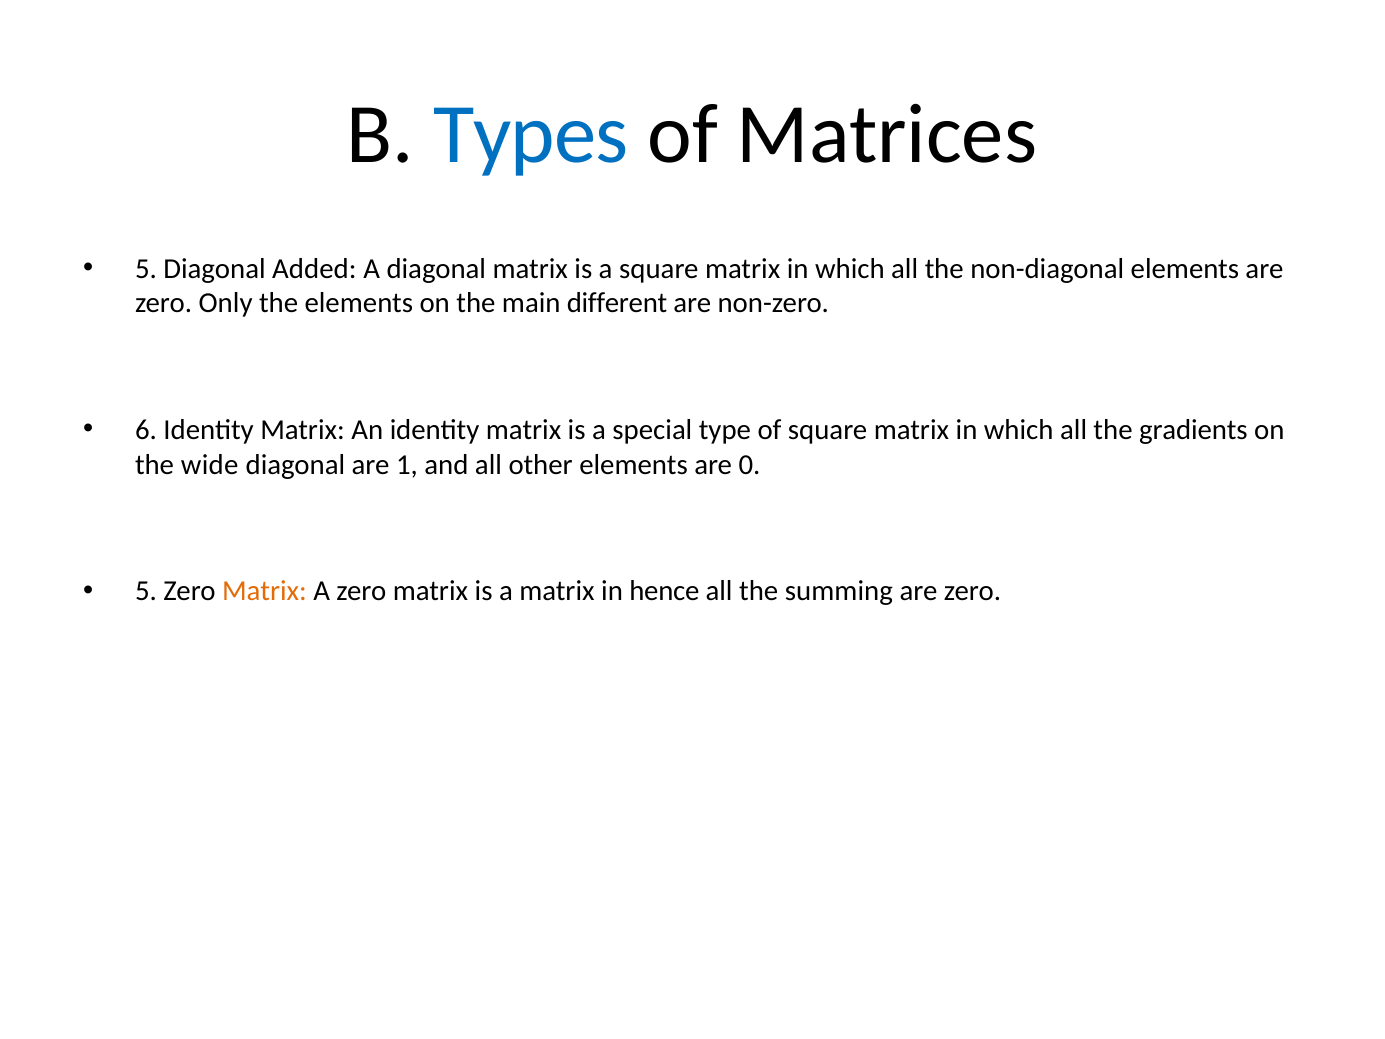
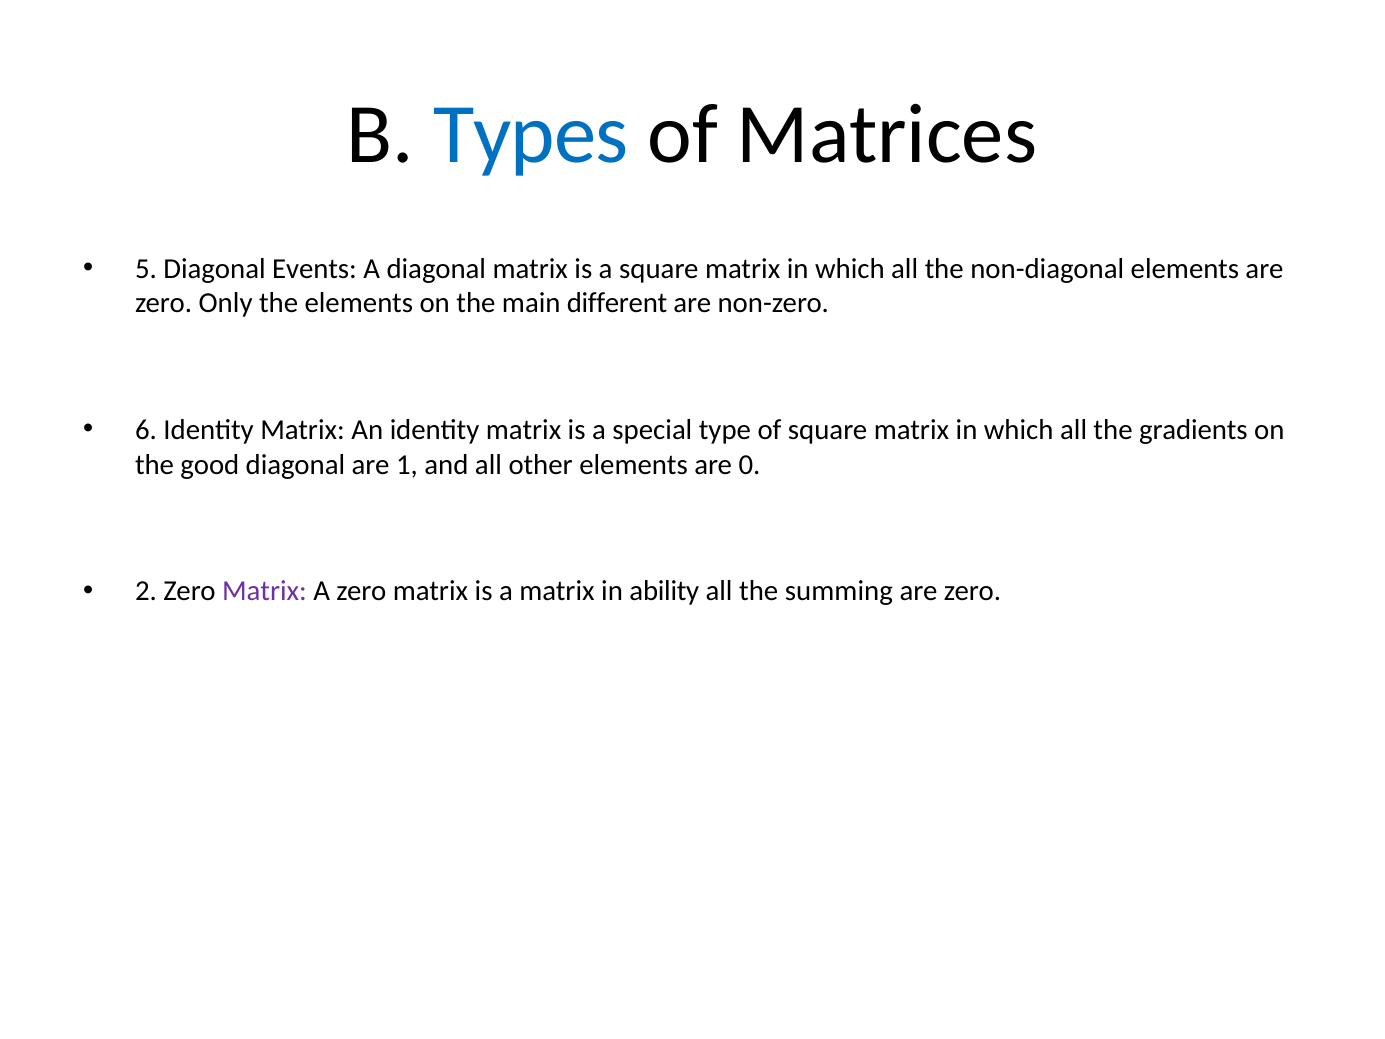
Added: Added -> Events
wide: wide -> good
5 at (146, 591): 5 -> 2
Matrix at (264, 591) colour: orange -> purple
hence: hence -> ability
